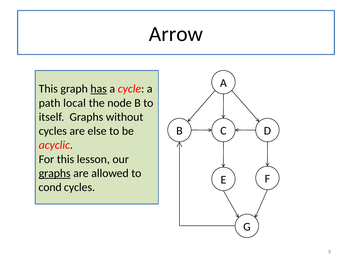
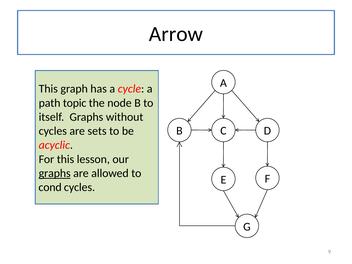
has underline: present -> none
local: local -> topic
else: else -> sets
